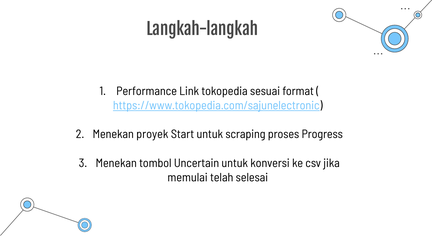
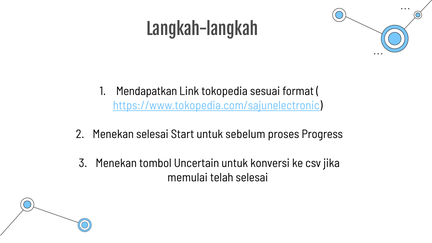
Performance: Performance -> Mendapatkan
Menekan proyek: proyek -> selesai
scraping: scraping -> sebelum
